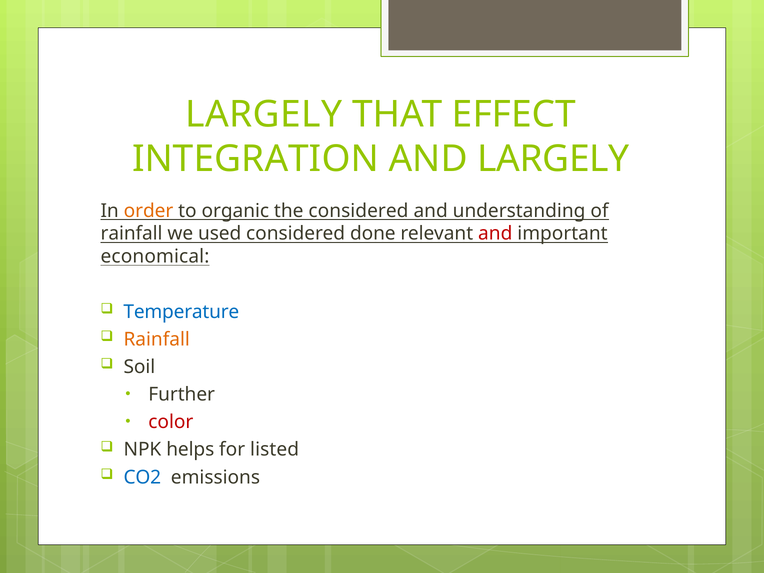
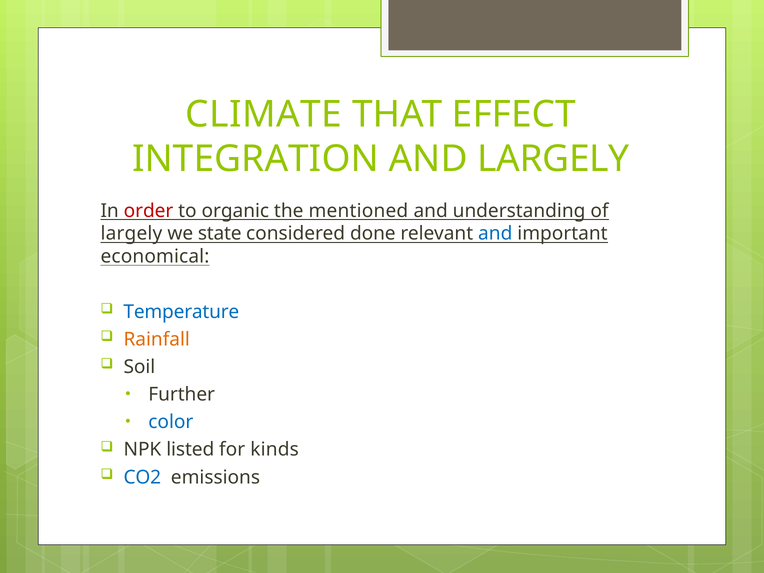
LARGELY at (264, 115): LARGELY -> CLIMATE
order colour: orange -> red
the considered: considered -> mentioned
rainfall at (132, 234): rainfall -> largely
used: used -> state
and at (495, 234) colour: red -> blue
color colour: red -> blue
helps: helps -> listed
listed: listed -> kinds
